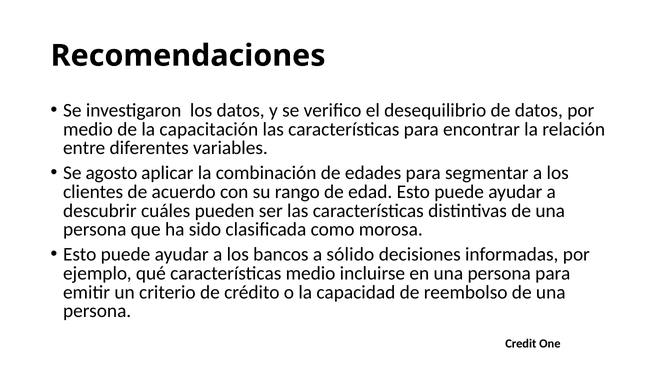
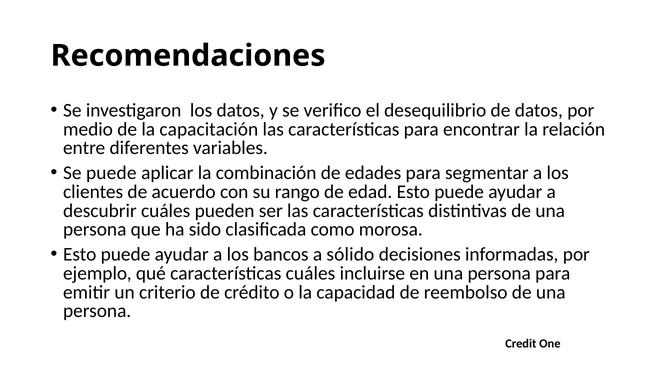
Se agosto: agosto -> puede
características medio: medio -> cuáles
